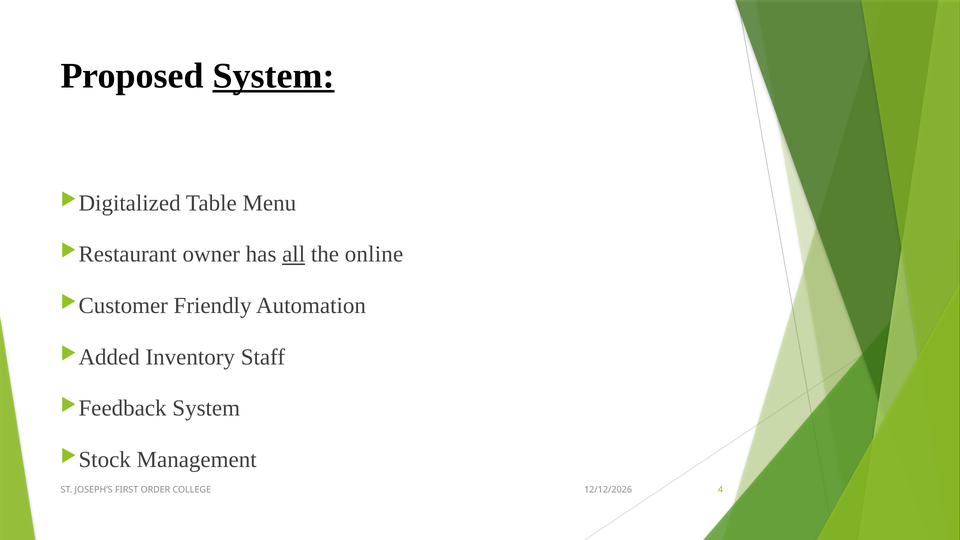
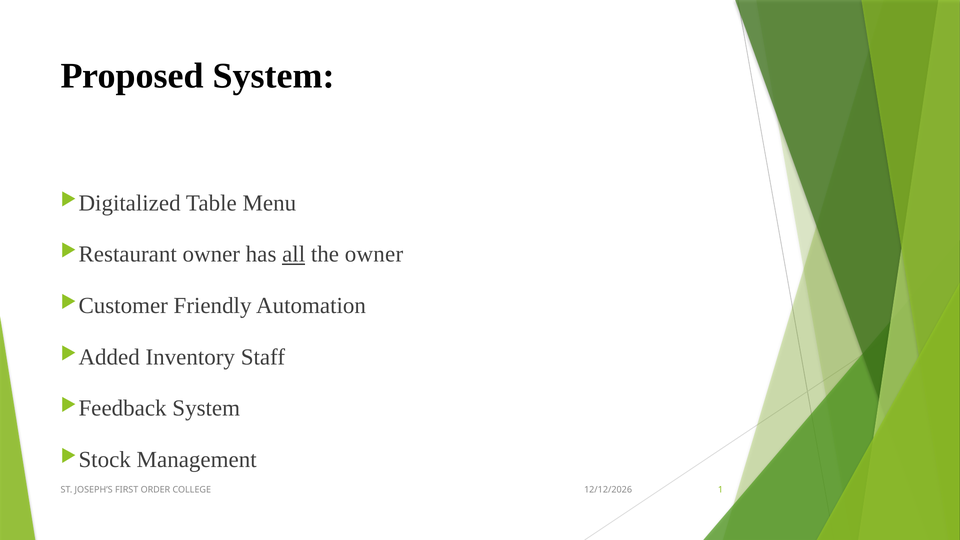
System at (274, 76) underline: present -> none
the online: online -> owner
4: 4 -> 1
